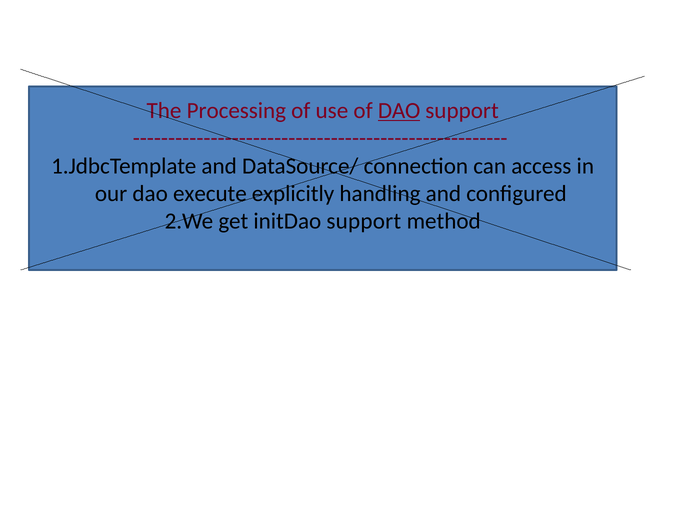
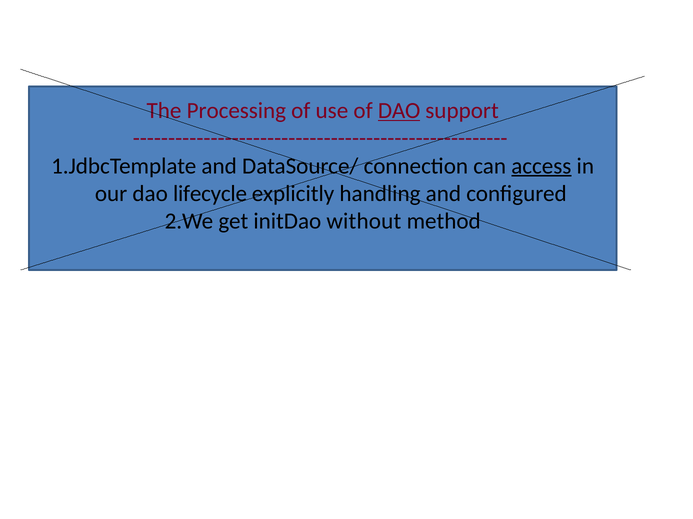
access underline: none -> present
execute: execute -> lifecycle
initDao support: support -> without
